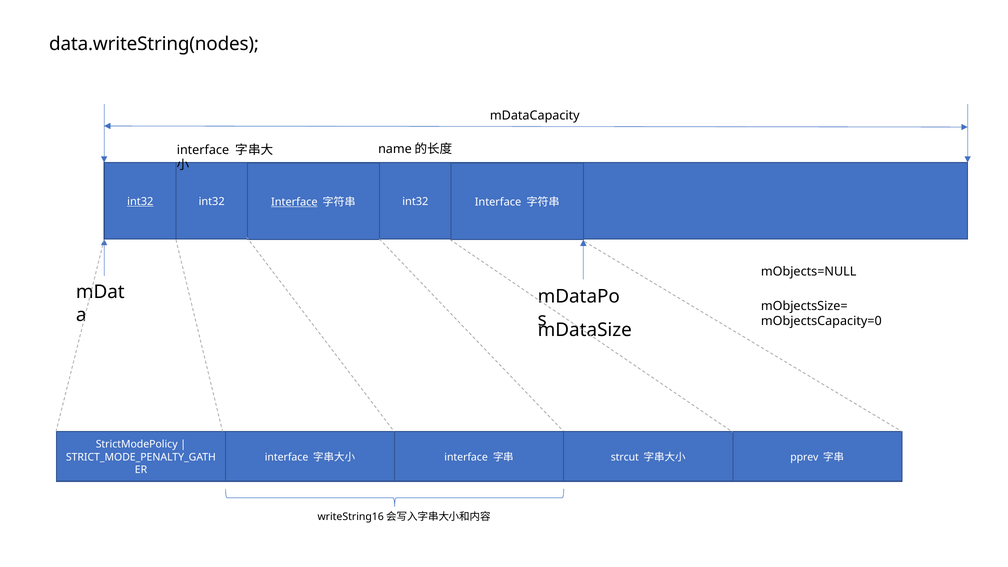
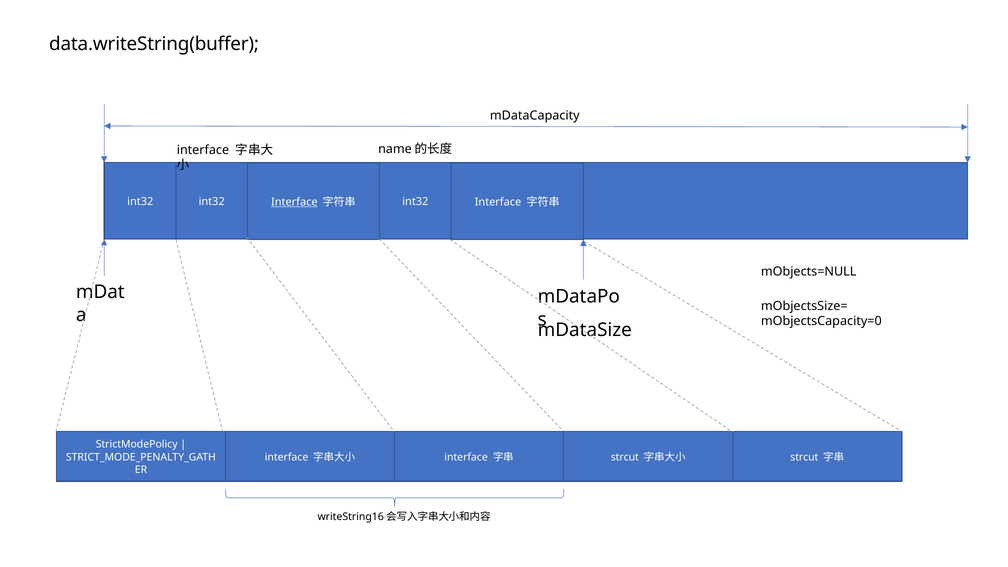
data.writeString(nodes: data.writeString(nodes -> data.writeString(buffer
int32 at (140, 202) underline: present -> none
pprev at (804, 457): pprev -> strcut
